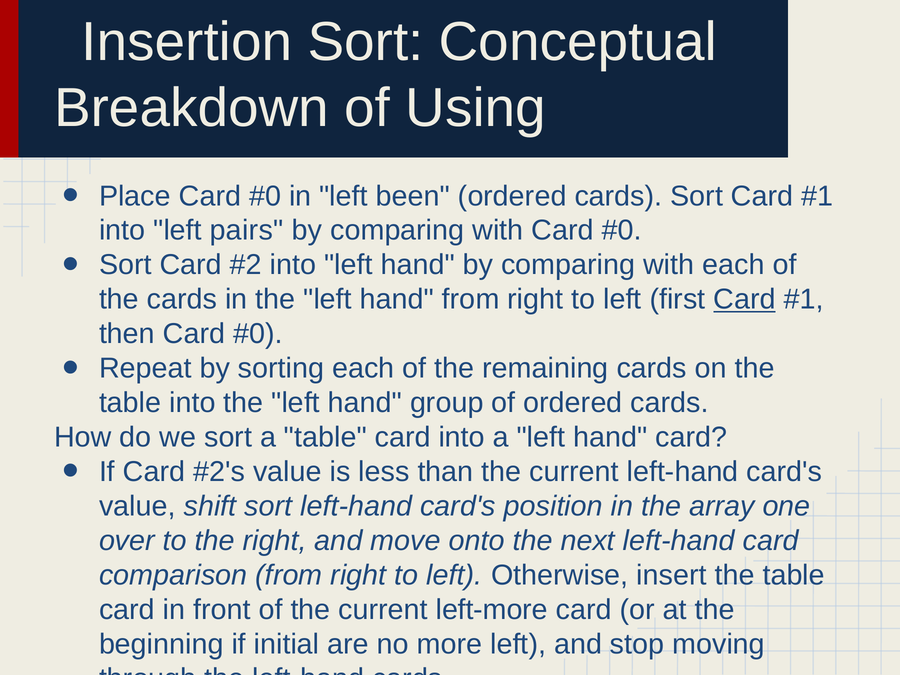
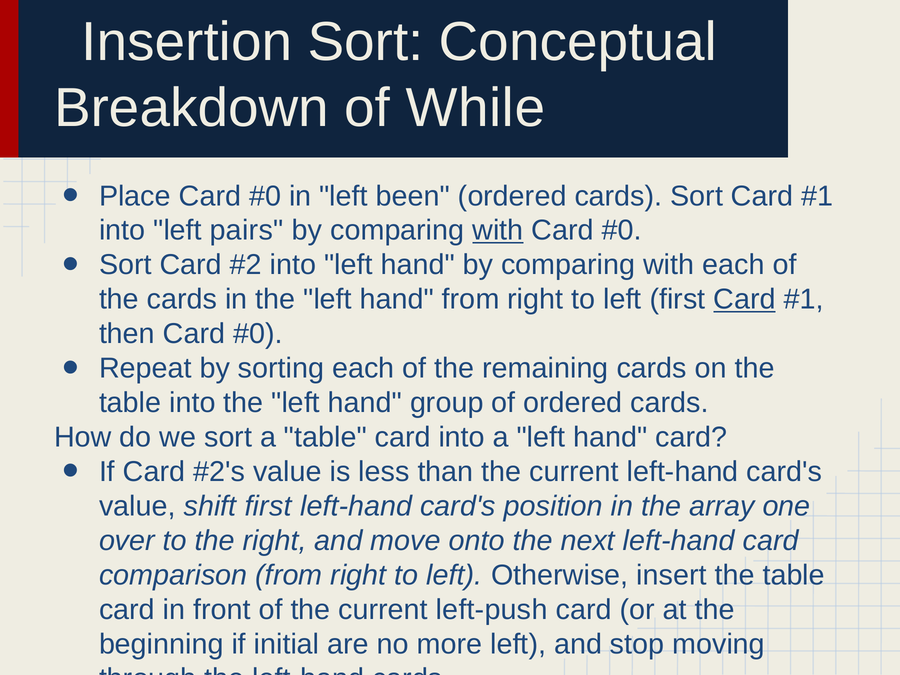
Using: Using -> While
with at (498, 231) underline: none -> present
shift sort: sort -> first
left-more: left-more -> left-push
